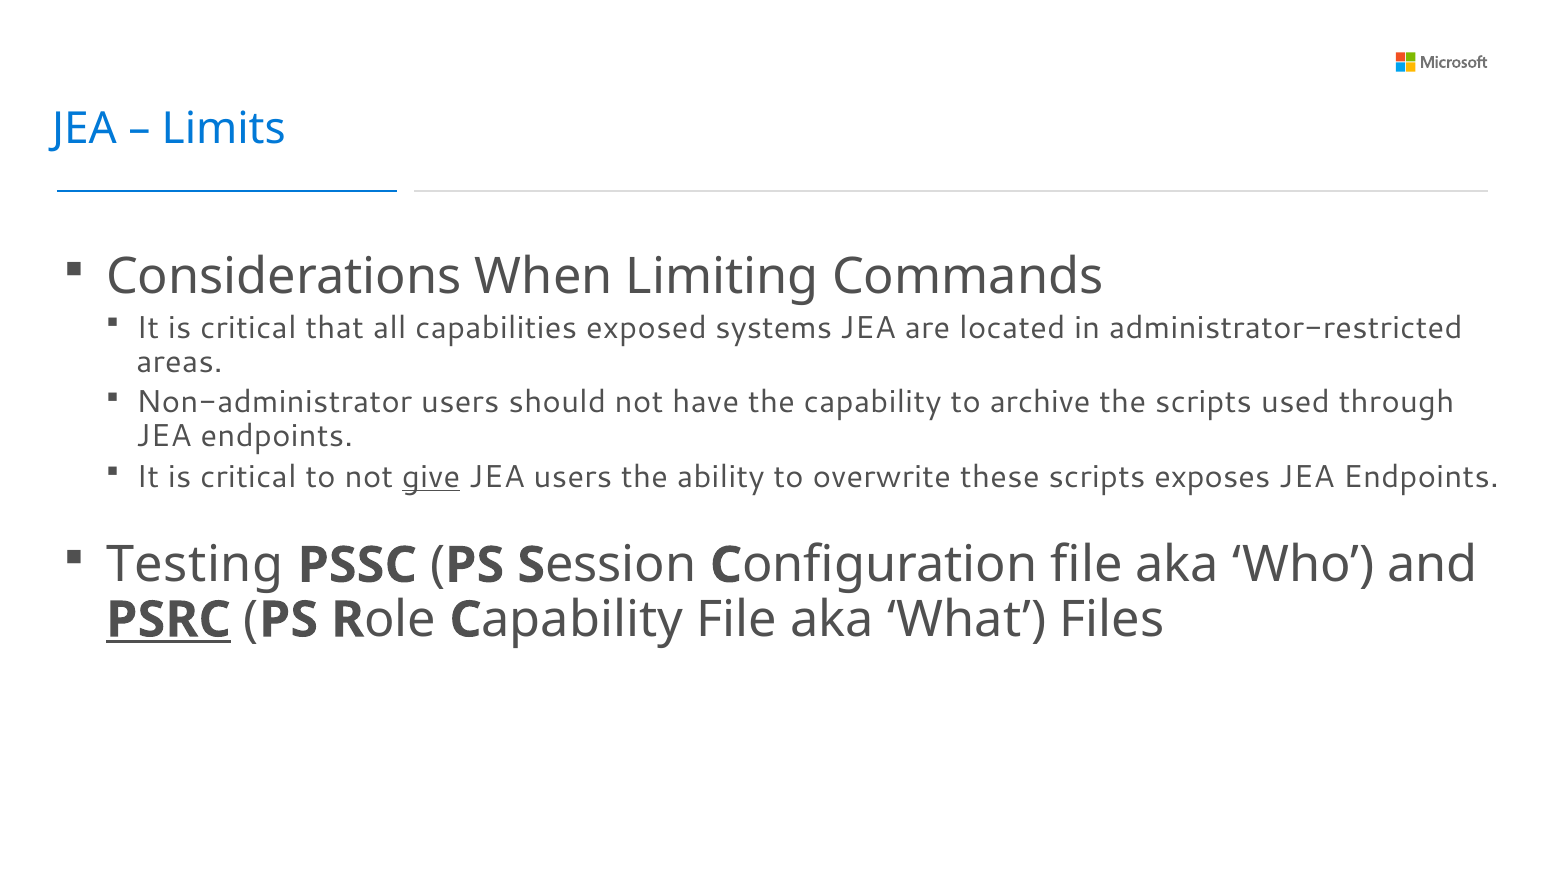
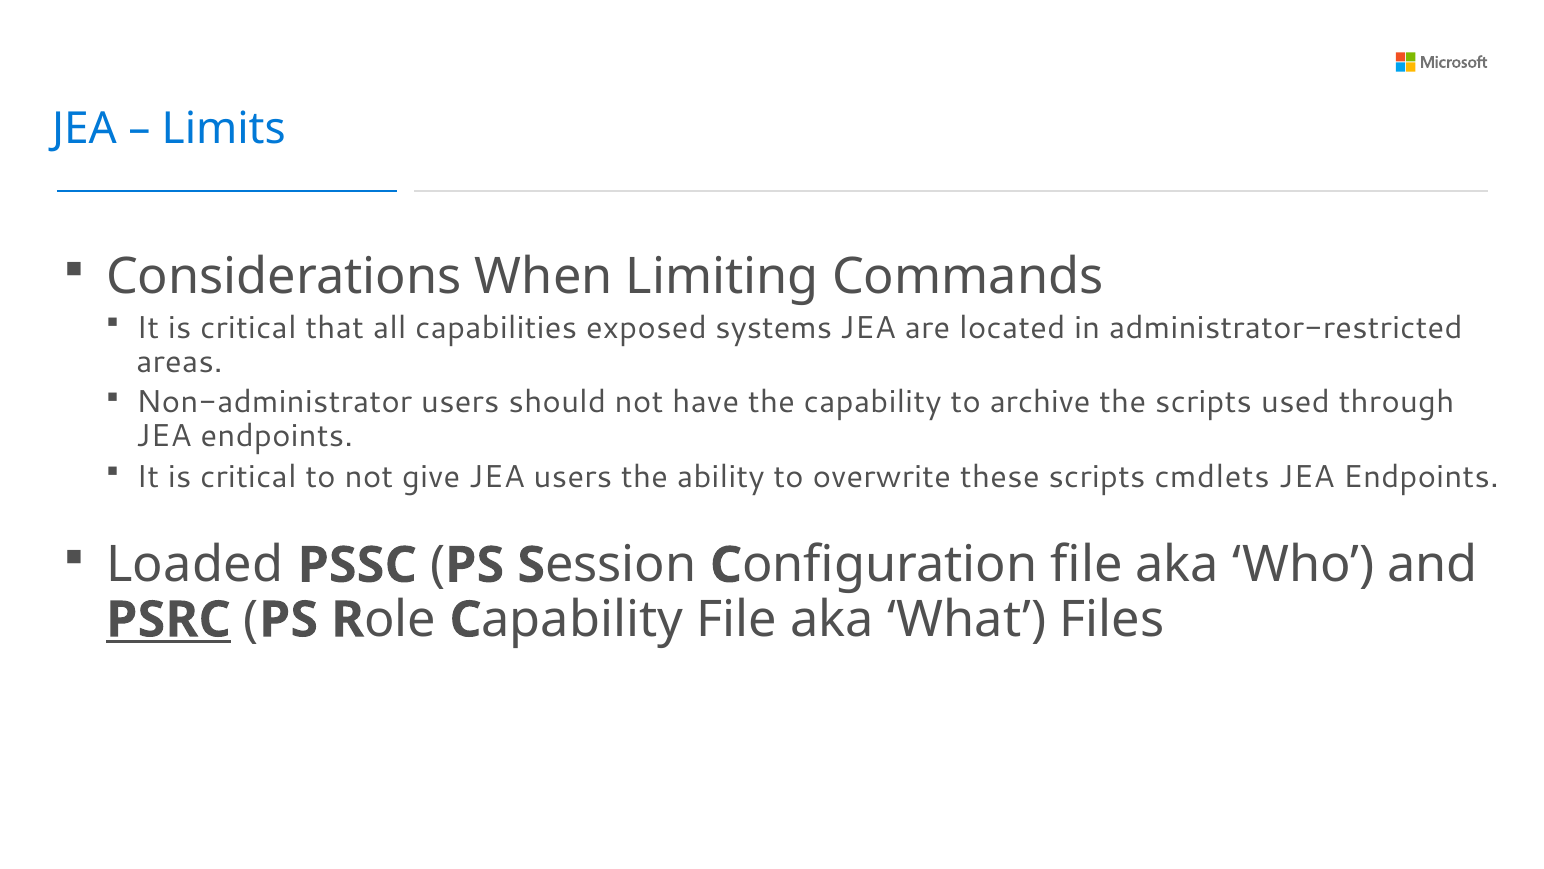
give underline: present -> none
exposes: exposes -> cmdlets
Testing: Testing -> Loaded
